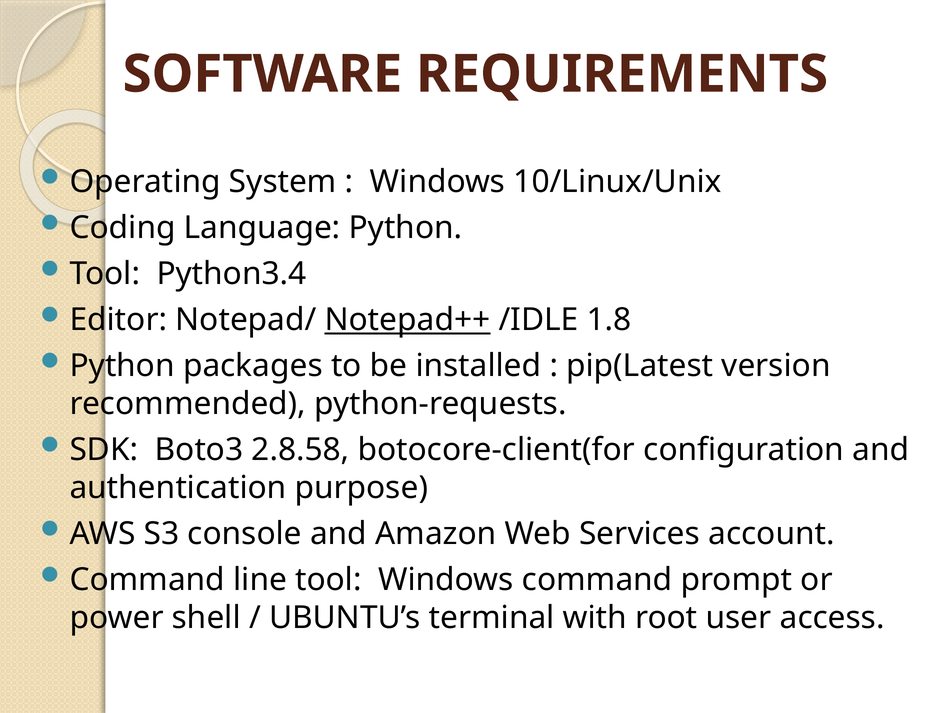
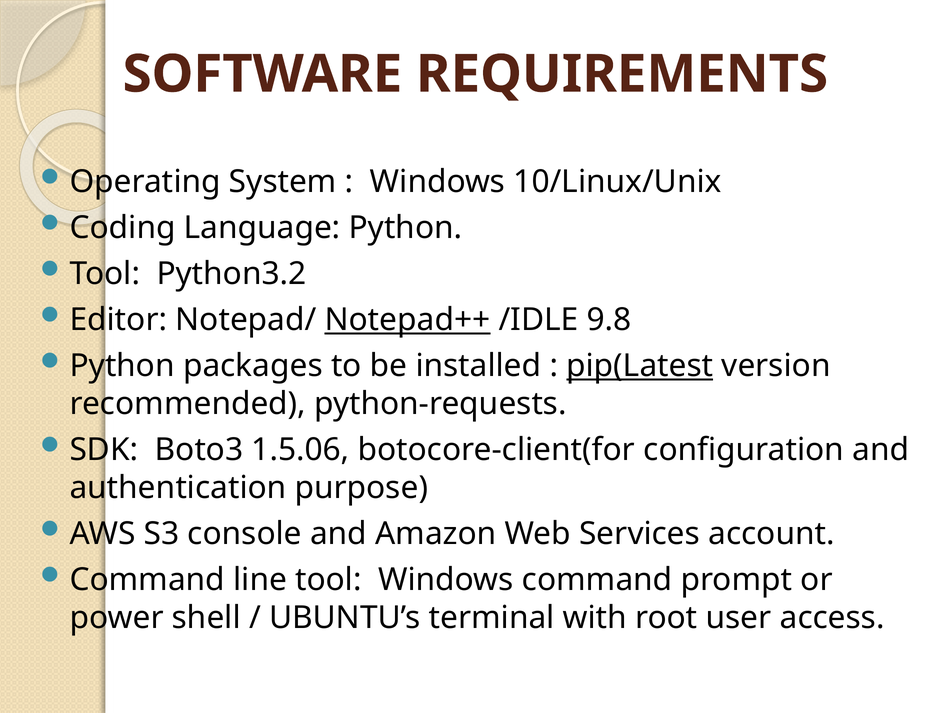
Python3.4: Python3.4 -> Python3.2
1.8: 1.8 -> 9.8
pip(Latest underline: none -> present
2.8.58: 2.8.58 -> 1.5.06
